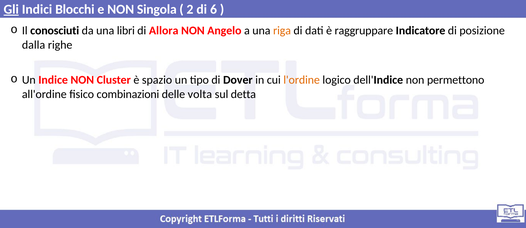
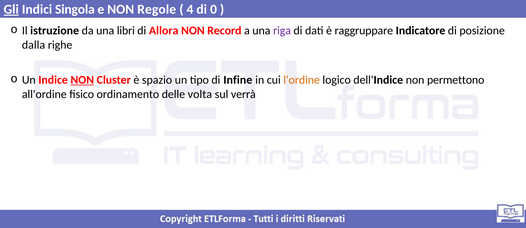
Blocchi: Blocchi -> Singola
Singola: Singola -> Regole
2: 2 -> 4
6: 6 -> 0
conosciuti: conosciuti -> istruzione
Angelo: Angelo -> Record
riga colour: orange -> purple
NON at (82, 80) underline: none -> present
Dover: Dover -> Infine
combinazioni: combinazioni -> ordinamento
detta: detta -> verrà
